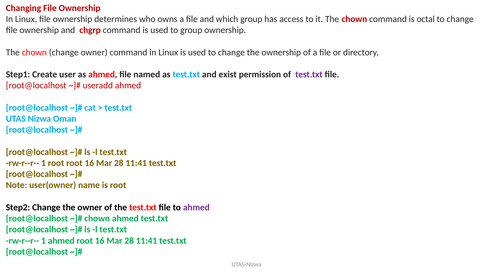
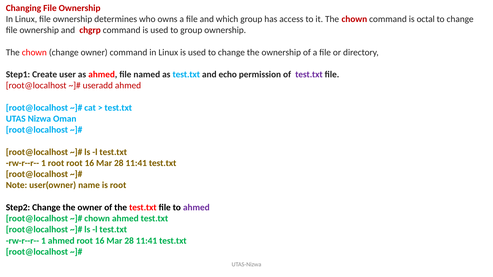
exist: exist -> echo
